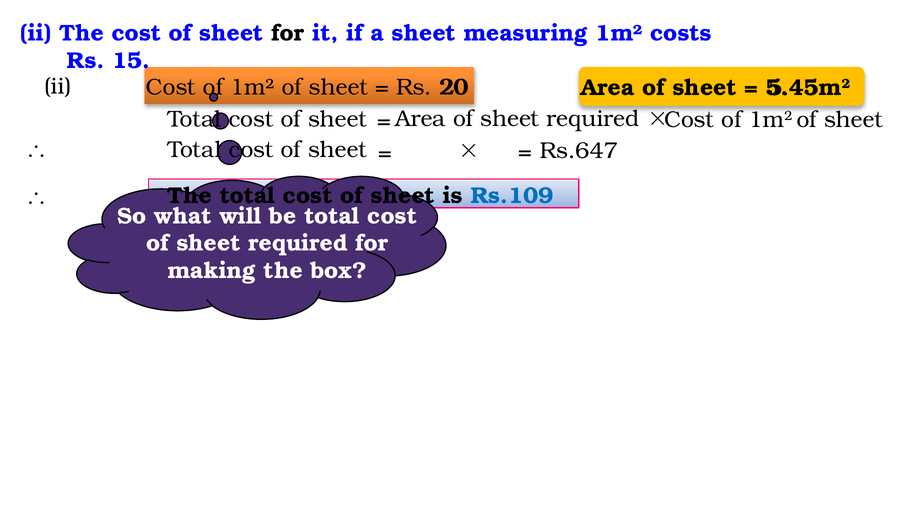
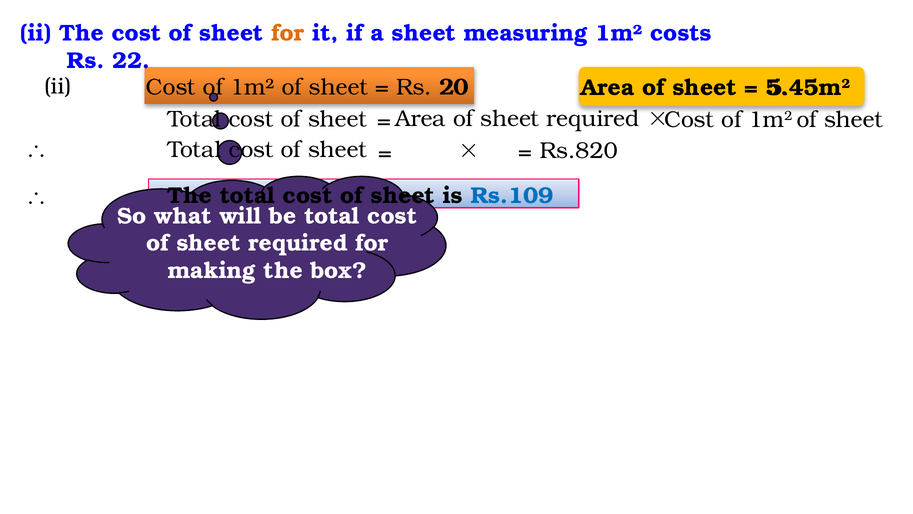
for at (288, 33) colour: black -> orange
15: 15 -> 22
Rs.647: Rs.647 -> Rs.820
